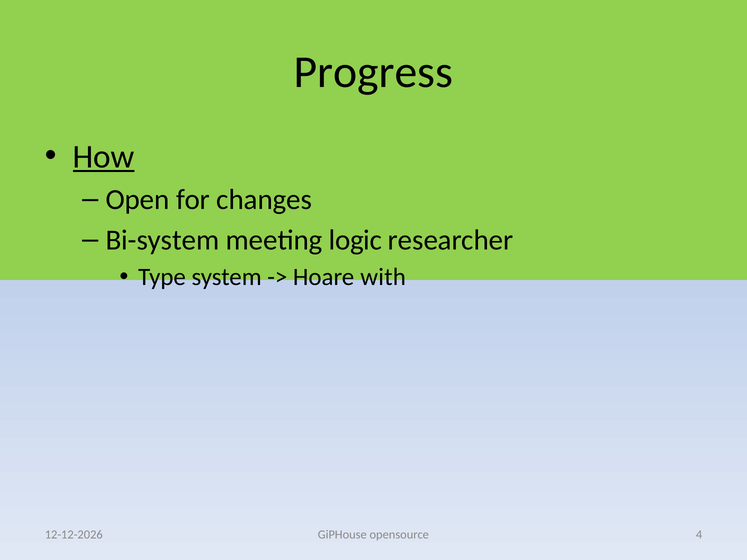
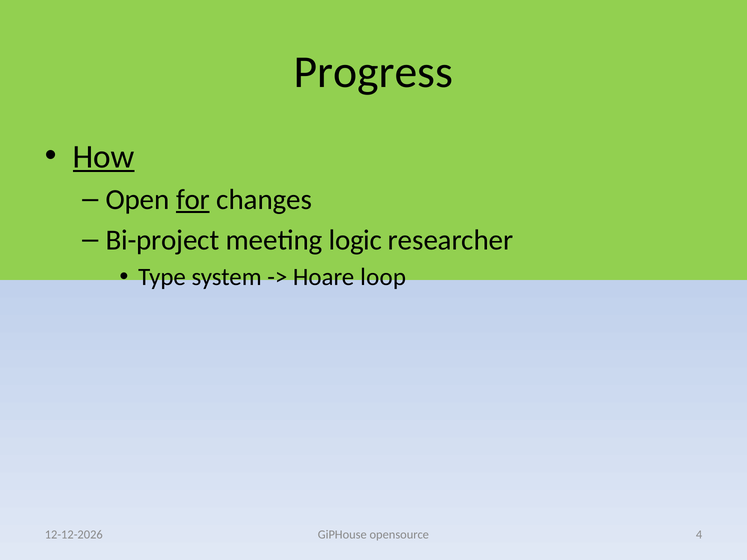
for underline: none -> present
Bi-system: Bi-system -> Bi-project
with: with -> loop
